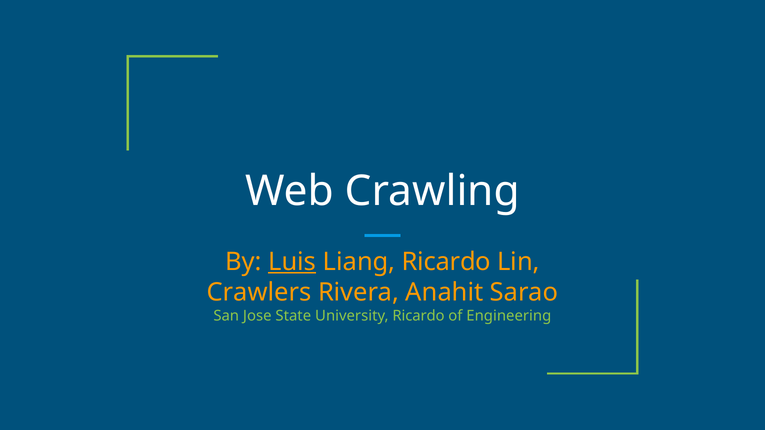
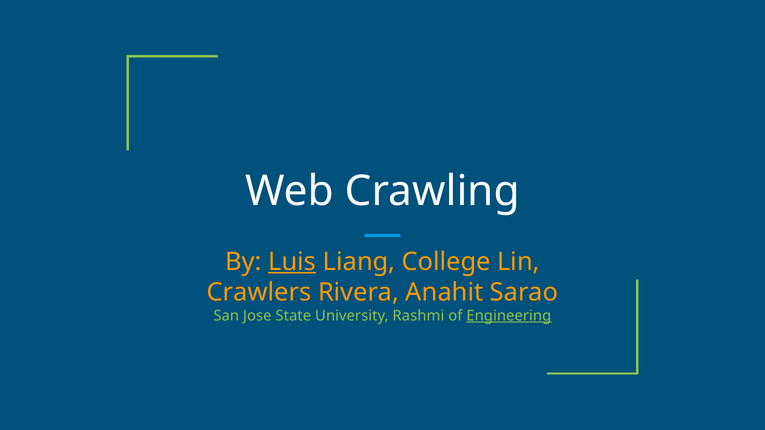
Liang Ricardo: Ricardo -> College
University Ricardo: Ricardo -> Rashmi
Engineering underline: none -> present
